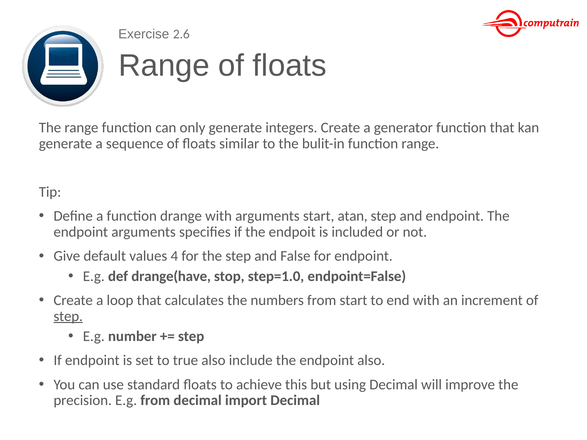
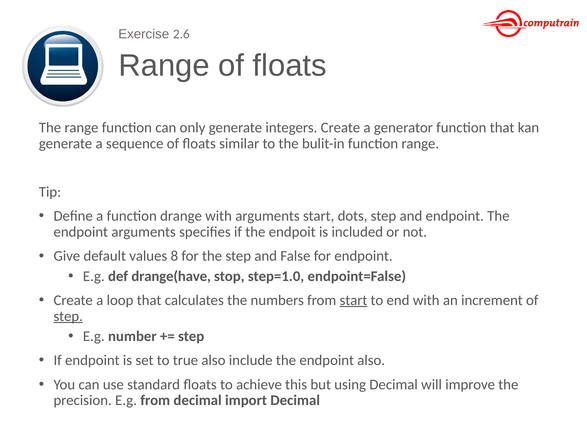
atan: atan -> dots
4: 4 -> 8
start at (353, 300) underline: none -> present
